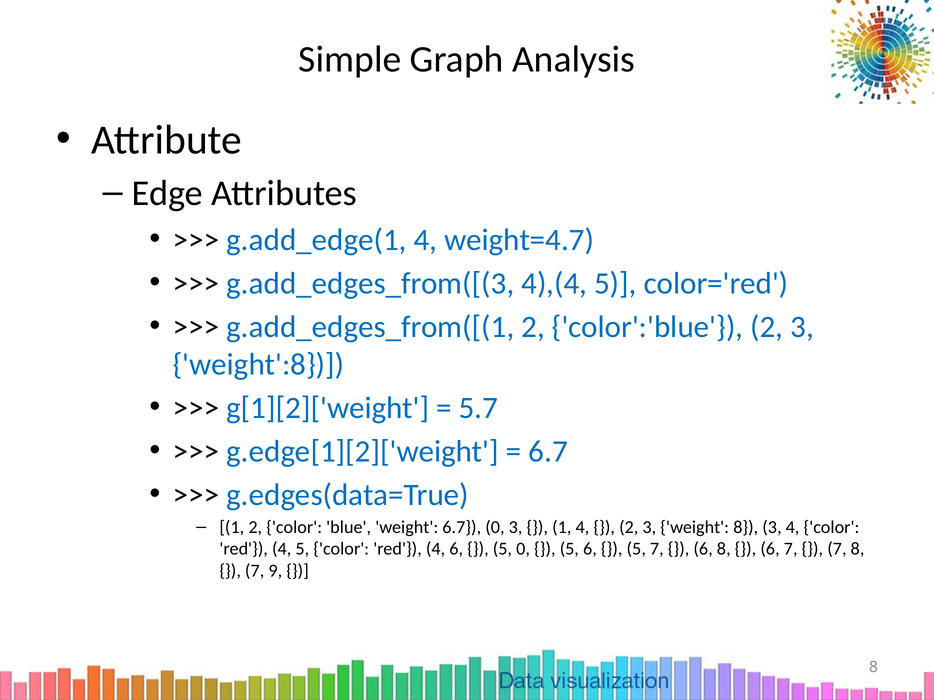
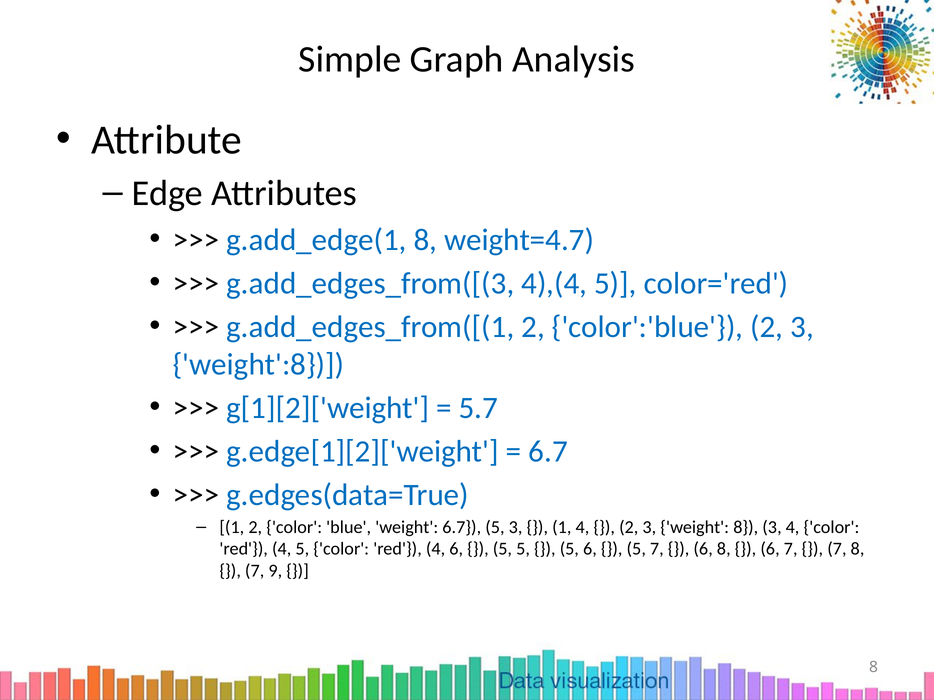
g.add_edge(1 4: 4 -> 8
6.7 0: 0 -> 5
5 0: 0 -> 5
